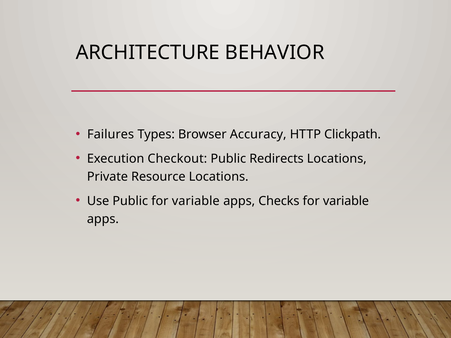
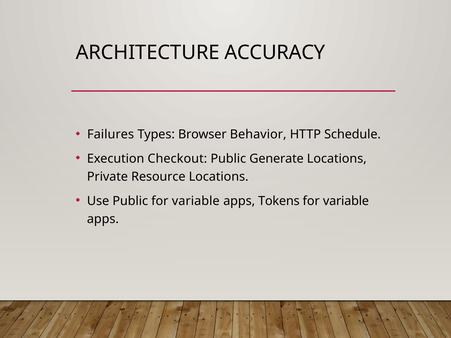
BEHAVIOR: BEHAVIOR -> ACCURACY
Accuracy: Accuracy -> Behavior
Clickpath: Clickpath -> Schedule
Redirects: Redirects -> Generate
Checks: Checks -> Tokens
